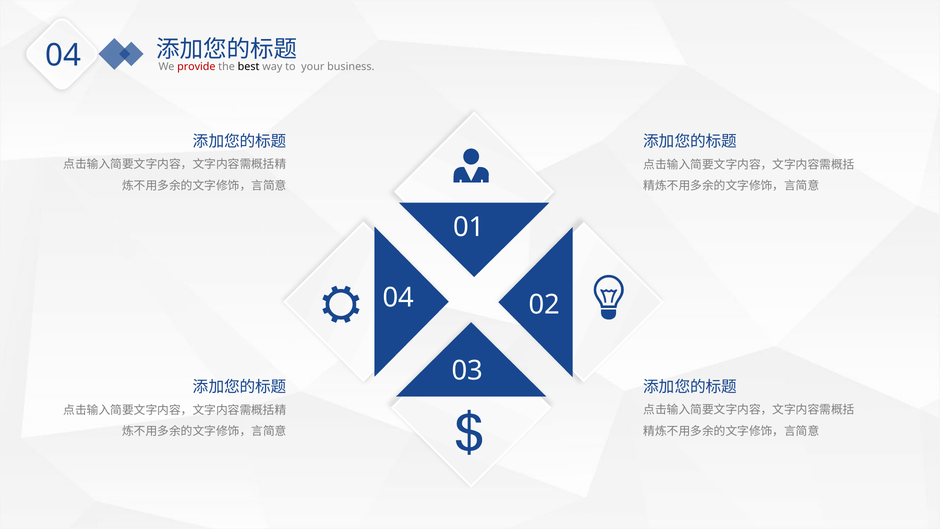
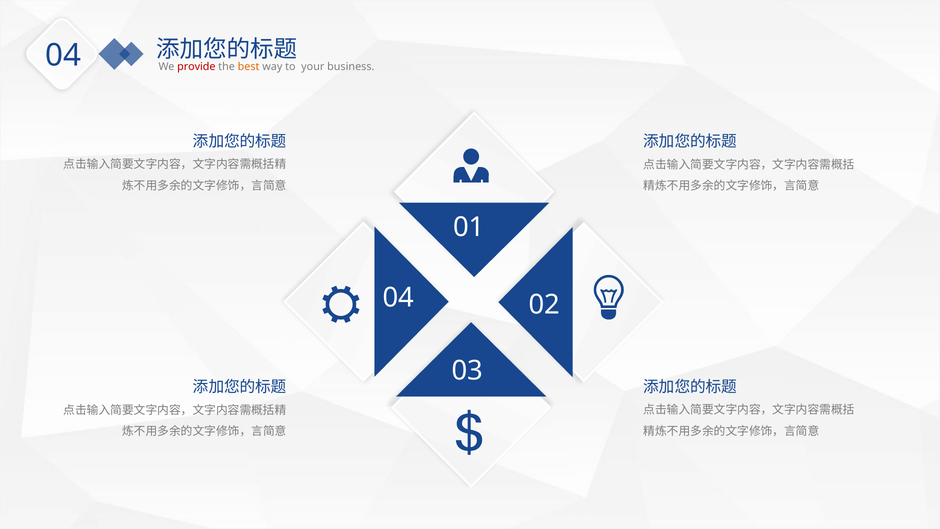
best colour: black -> orange
